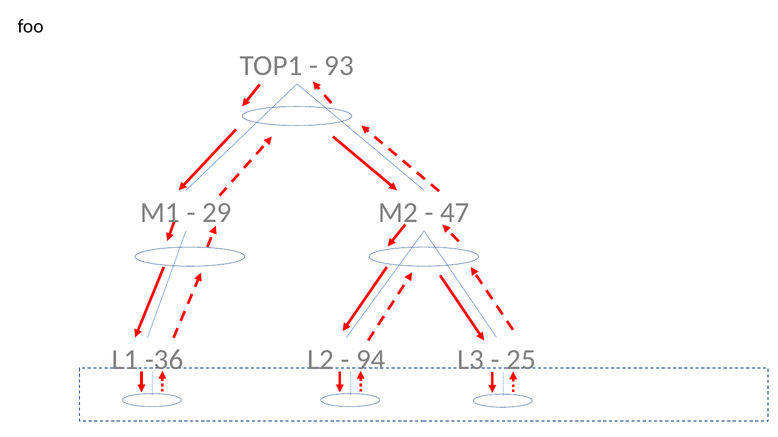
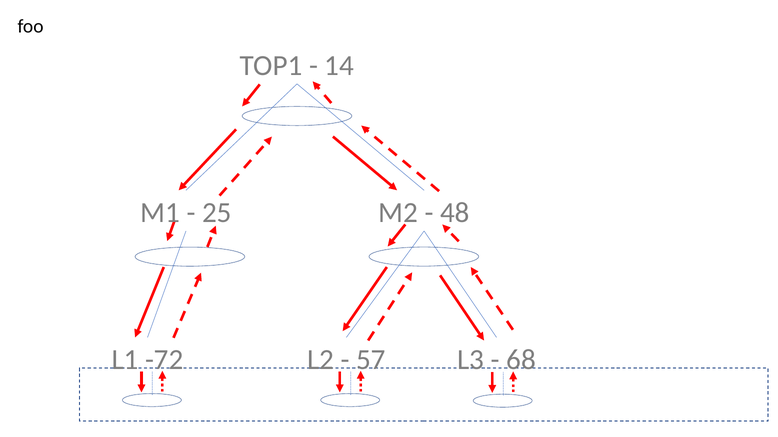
93: 93 -> 14
29: 29 -> 25
47: 47 -> 48
-36: -36 -> -72
94: 94 -> 57
25: 25 -> 68
